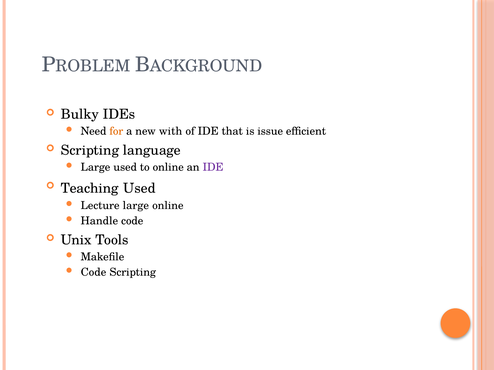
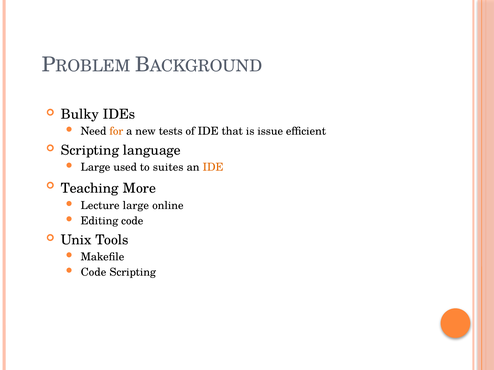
with: with -> tests
to online: online -> suites
IDE at (213, 167) colour: purple -> orange
Teaching Used: Used -> More
Handle: Handle -> Editing
